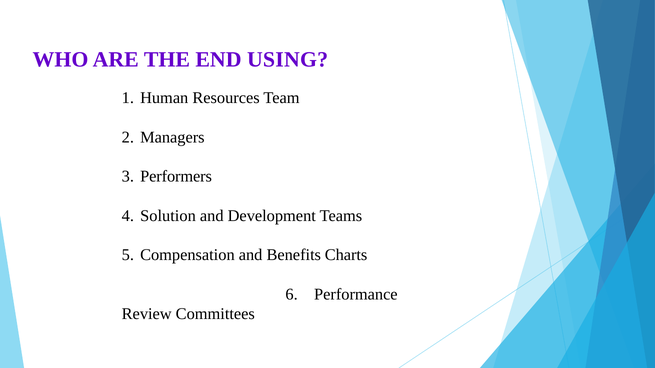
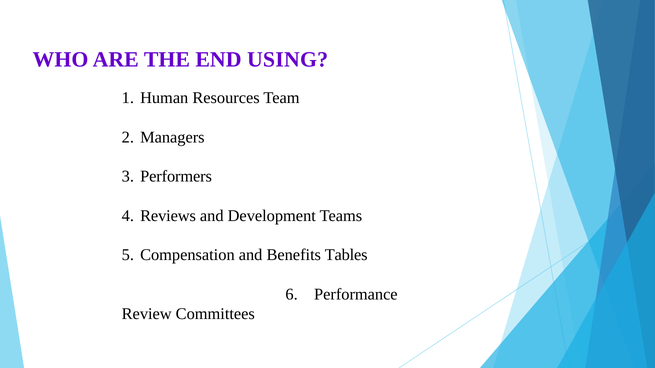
Solution: Solution -> Reviews
Charts: Charts -> Tables
